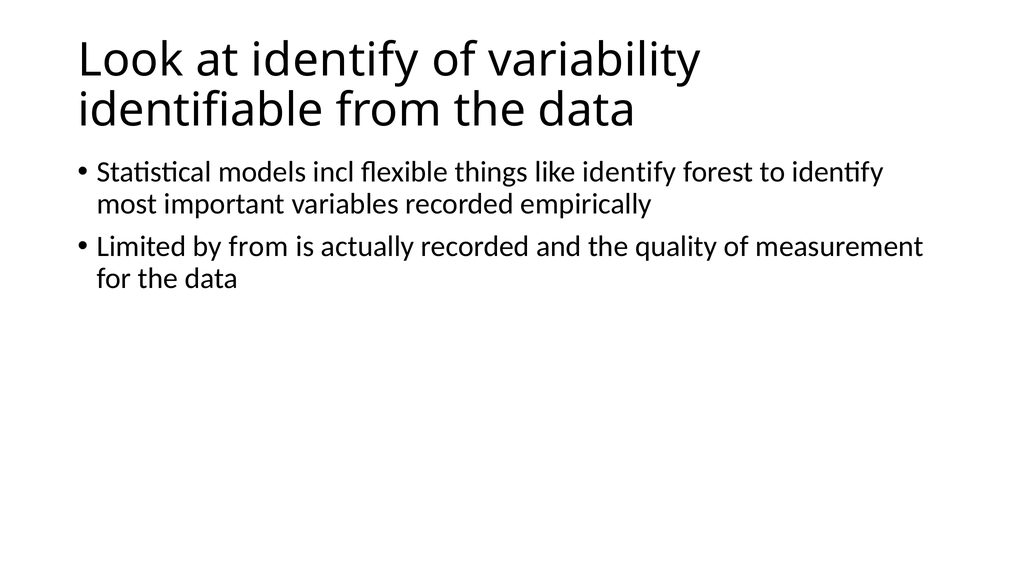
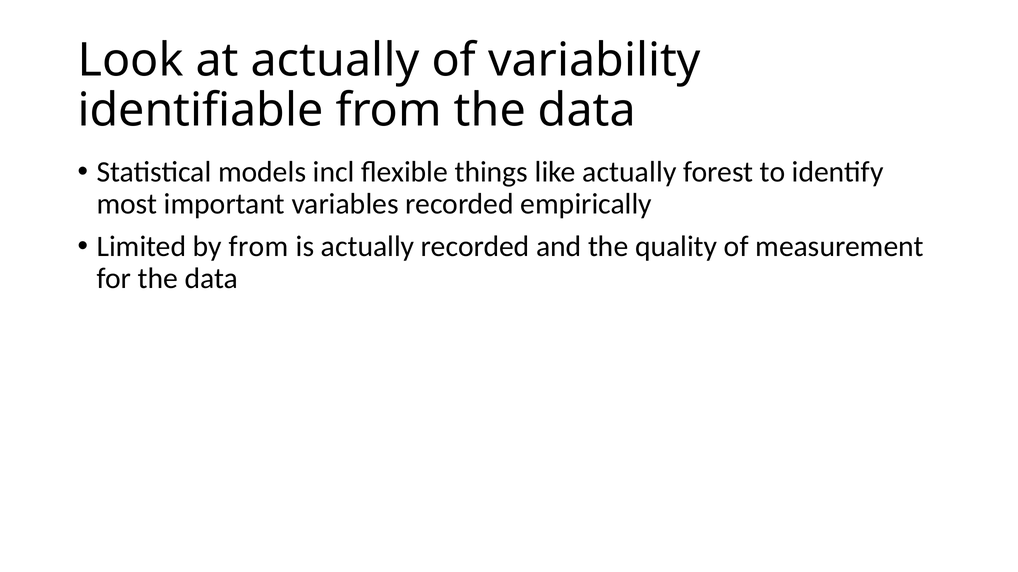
at identify: identify -> actually
like identify: identify -> actually
